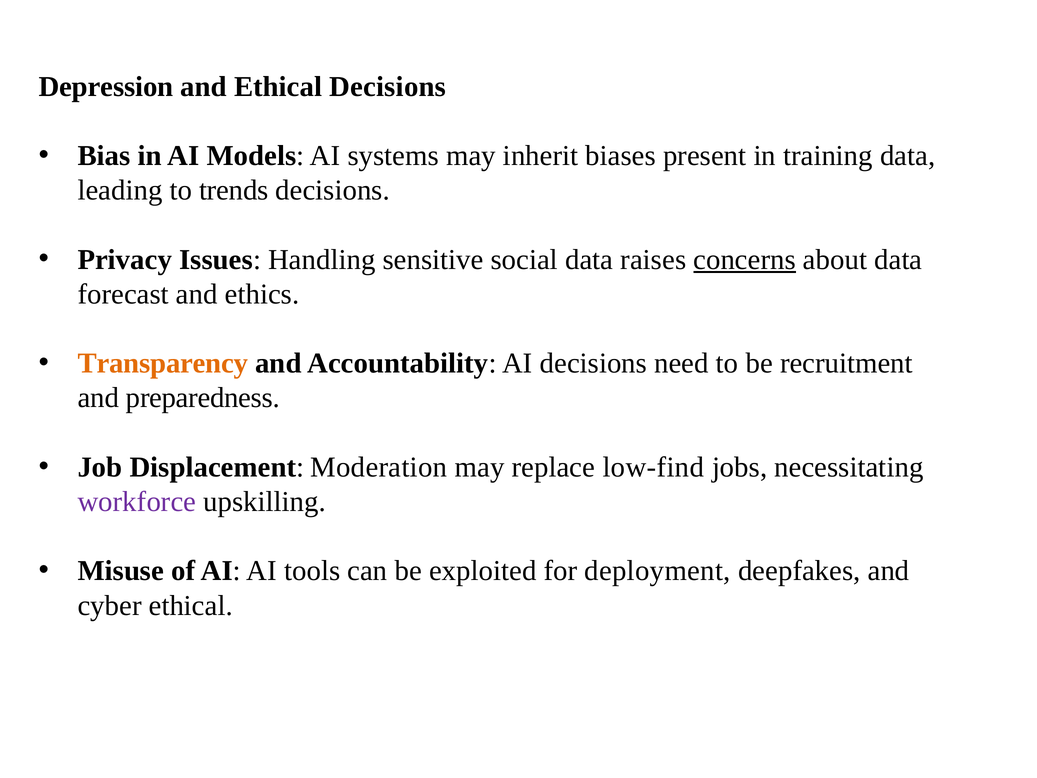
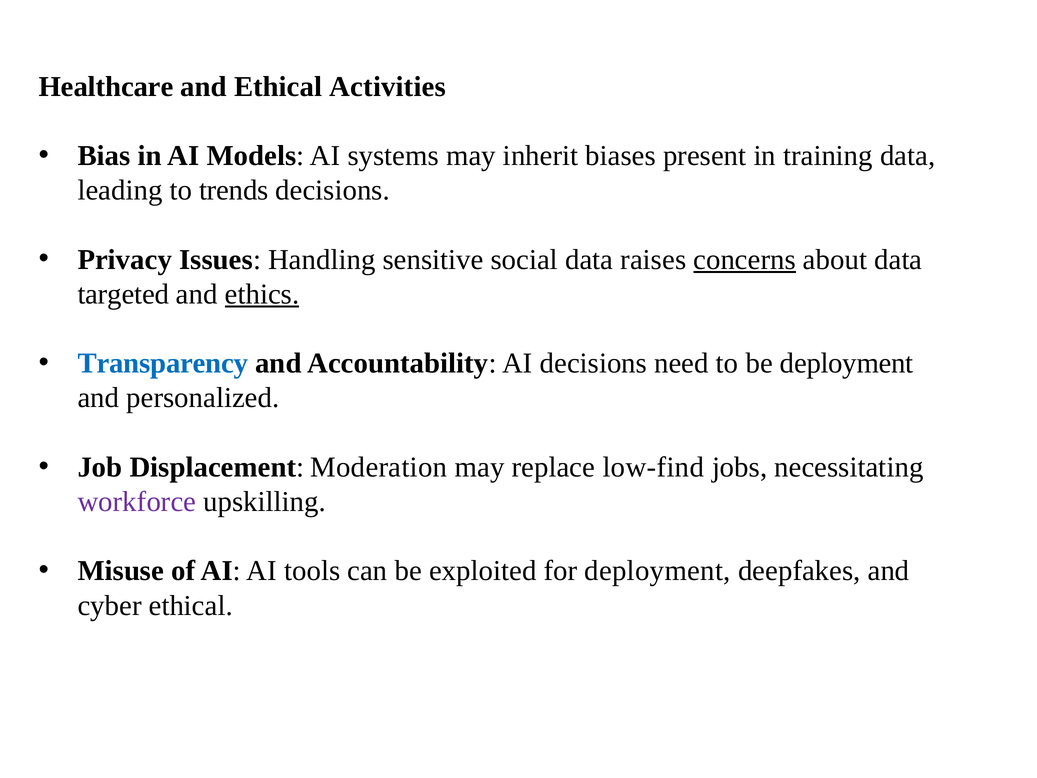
Depression: Depression -> Healthcare
Ethical Decisions: Decisions -> Activities
forecast: forecast -> targeted
ethics underline: none -> present
Transparency colour: orange -> blue
be recruitment: recruitment -> deployment
preparedness: preparedness -> personalized
